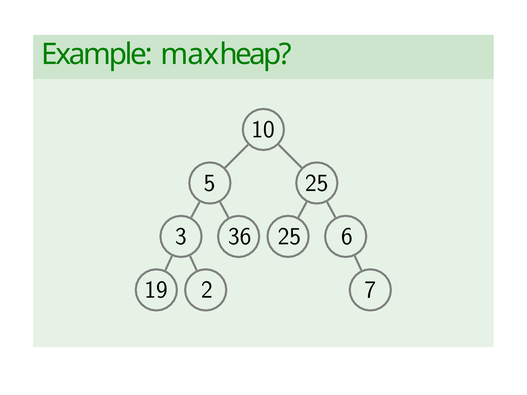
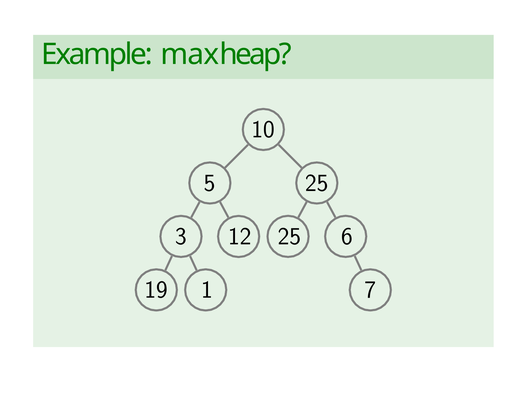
36: 36 -> 12
2: 2 -> 1
